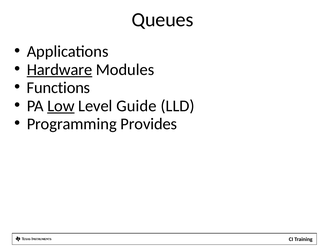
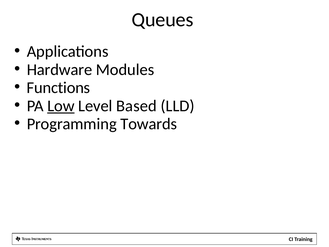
Hardware underline: present -> none
Guide: Guide -> Based
Provides: Provides -> Towards
